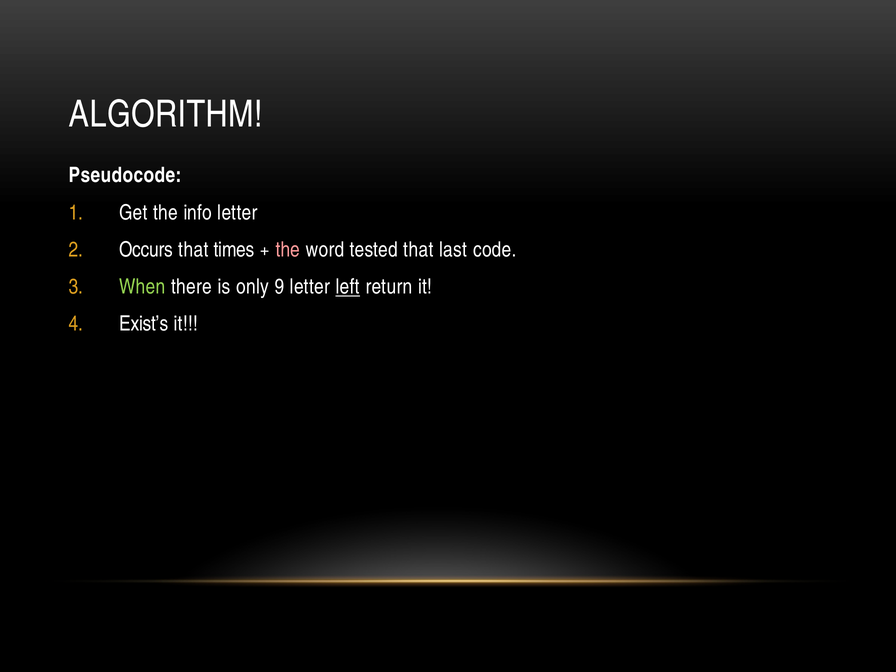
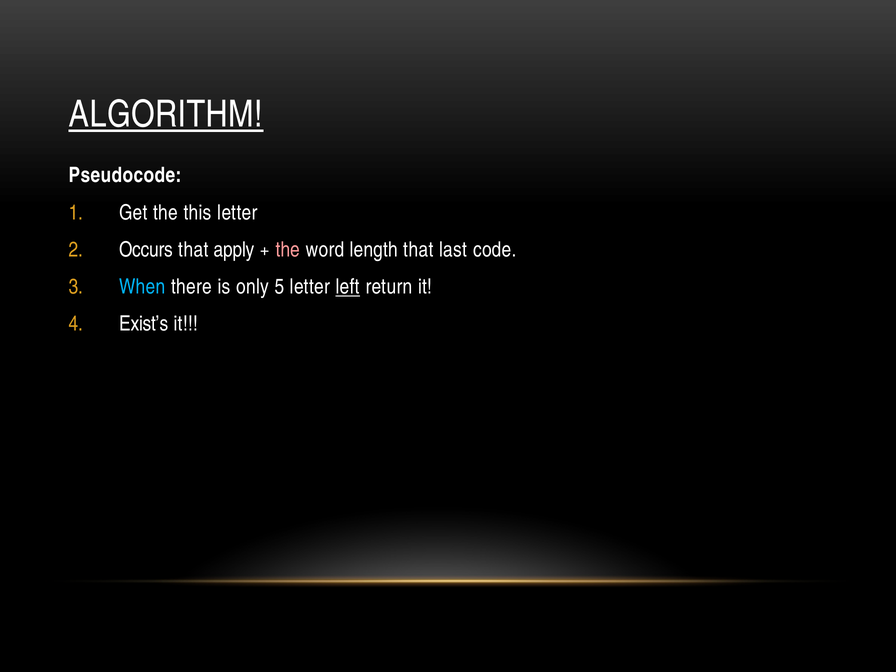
ALGORITHM underline: none -> present
info: info -> this
times: times -> apply
tested: tested -> length
When colour: light green -> light blue
9: 9 -> 5
